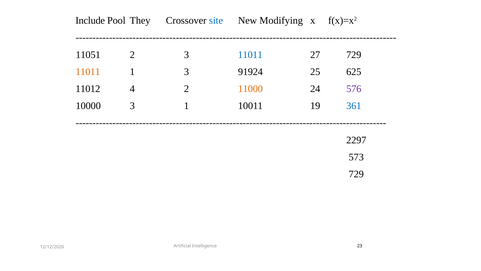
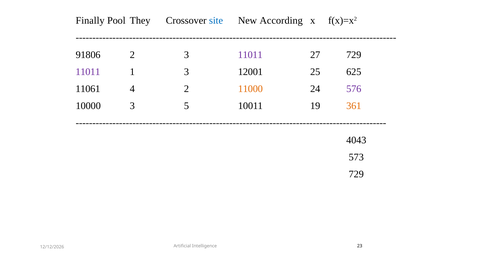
Include: Include -> Finally
Modifying: Modifying -> According
11051: 11051 -> 91806
11011 at (250, 55) colour: blue -> purple
11011 at (88, 72) colour: orange -> purple
91924: 91924 -> 12001
11012: 11012 -> 11061
3 1: 1 -> 5
361 colour: blue -> orange
2297: 2297 -> 4043
